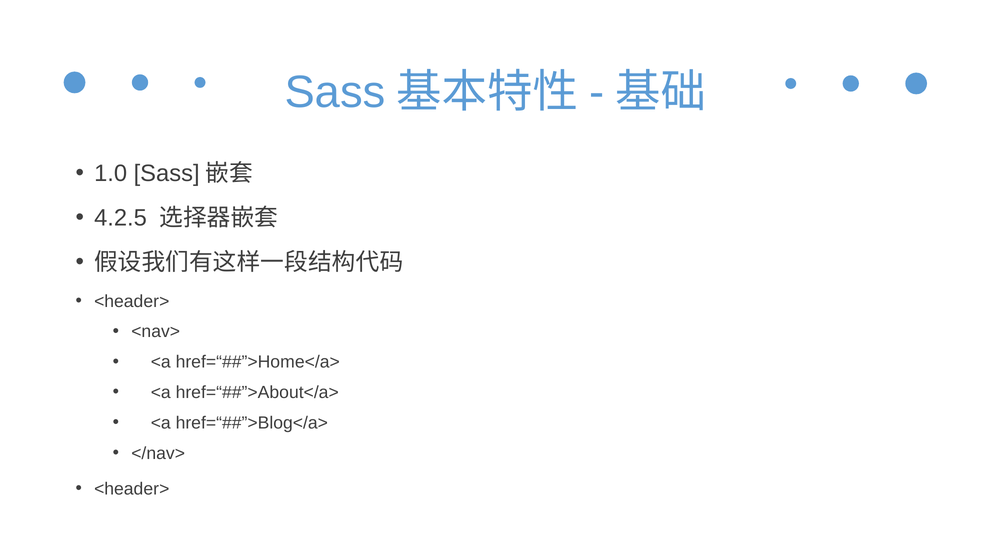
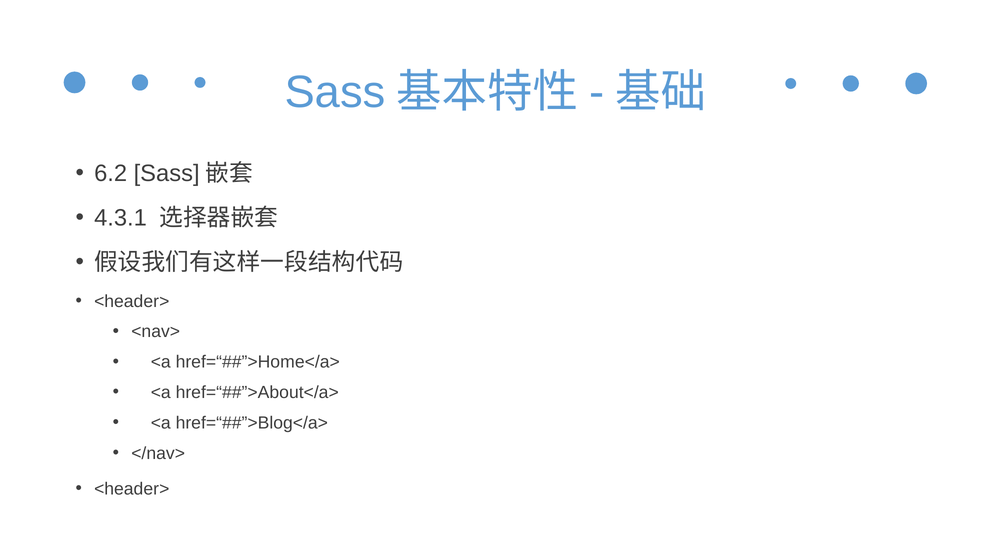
1.0: 1.0 -> 6.2
4.2.5: 4.2.5 -> 4.3.1
